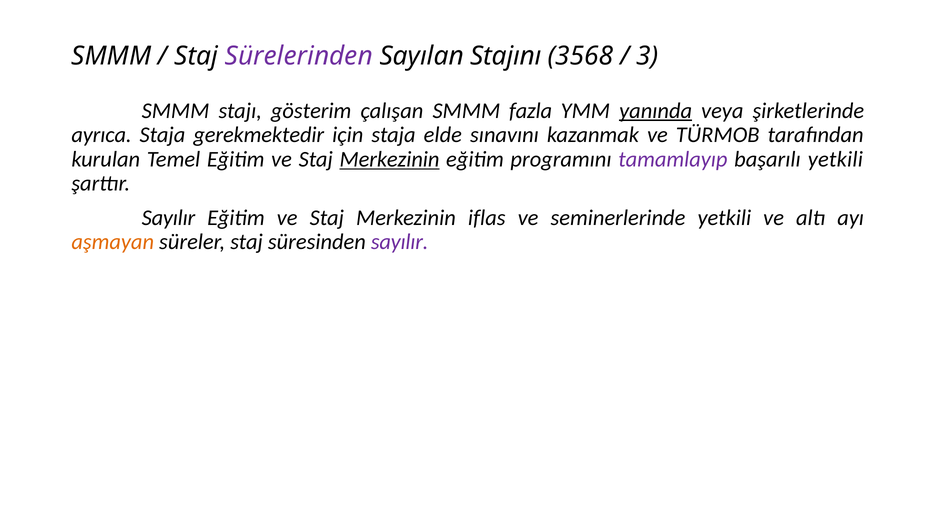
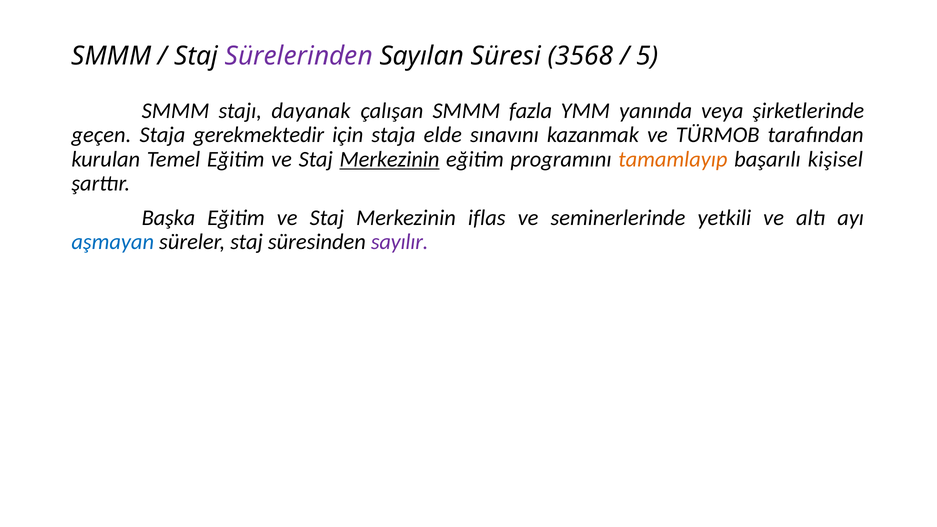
Stajını: Stajını -> Süresi
3: 3 -> 5
gösterim: gösterim -> dayanak
yanında underline: present -> none
ayrıca: ayrıca -> geçen
tamamlayıp colour: purple -> orange
başarılı yetkili: yetkili -> kişisel
Sayılır at (168, 218): Sayılır -> Başka
aşmayan colour: orange -> blue
